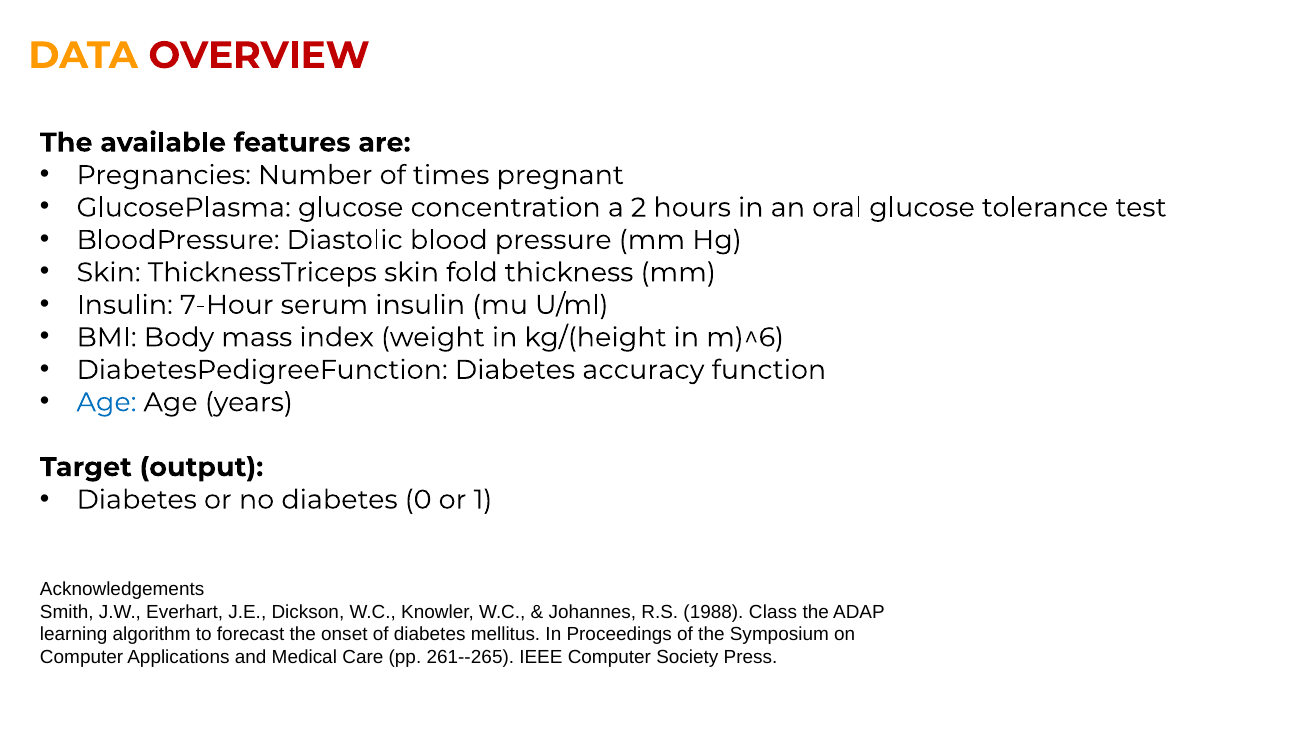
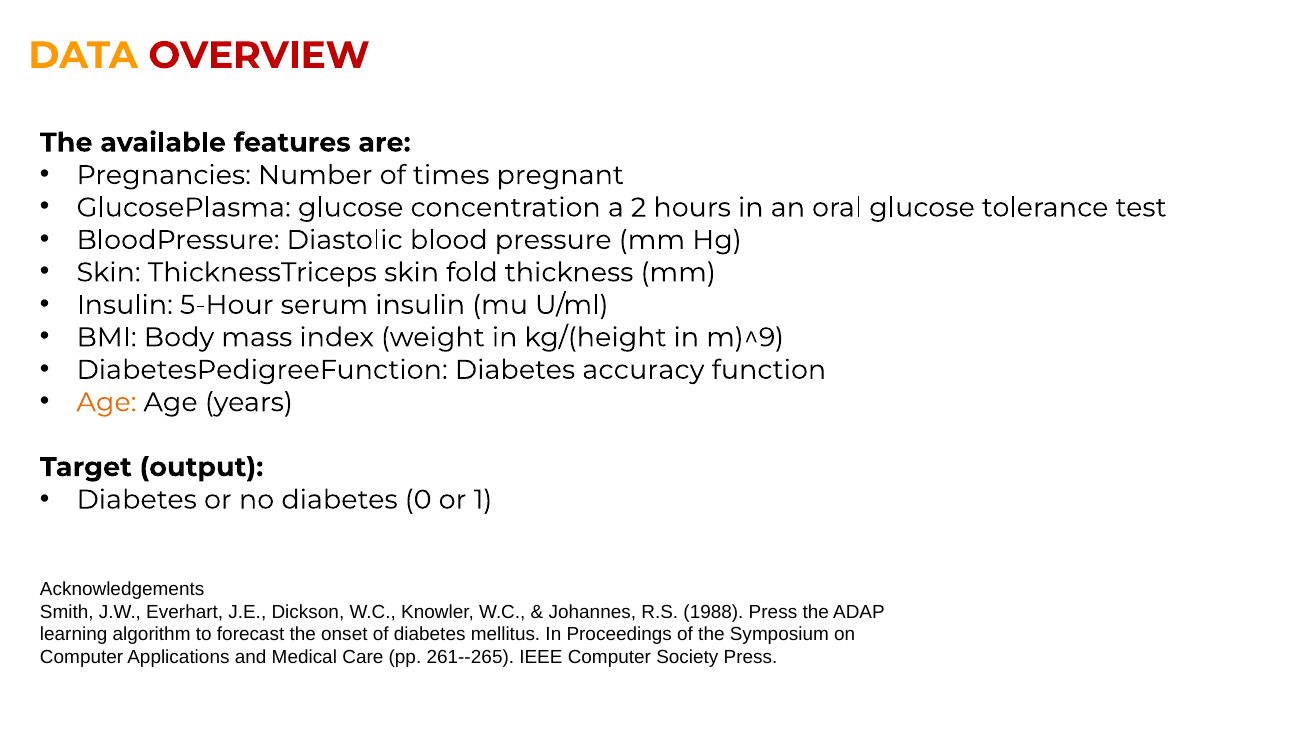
7-Hour: 7-Hour -> 5-Hour
m)^6: m)^6 -> m)^9
Age at (106, 402) colour: blue -> orange
1988 Class: Class -> Press
